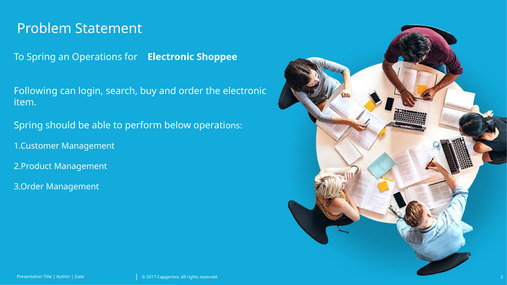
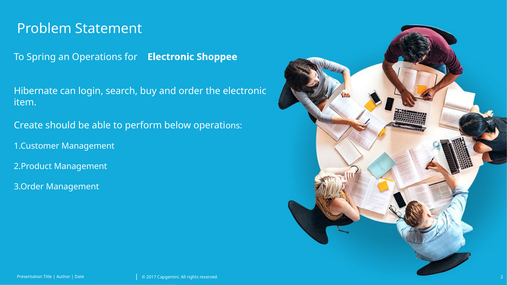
Following: Following -> Hibernate
Spring at (28, 125): Spring -> Create
